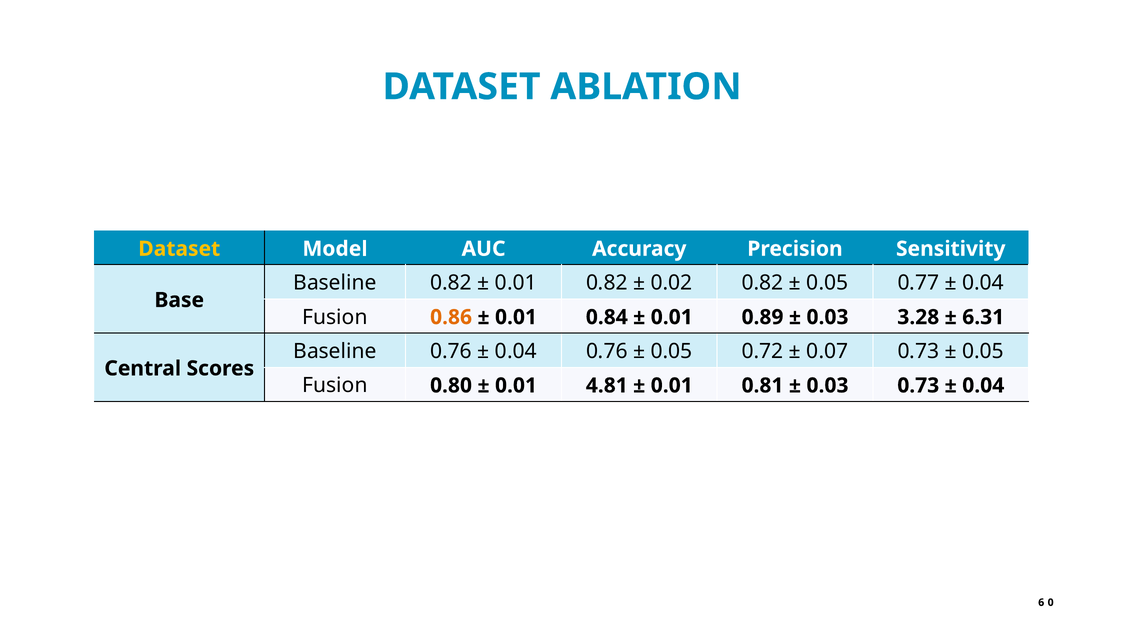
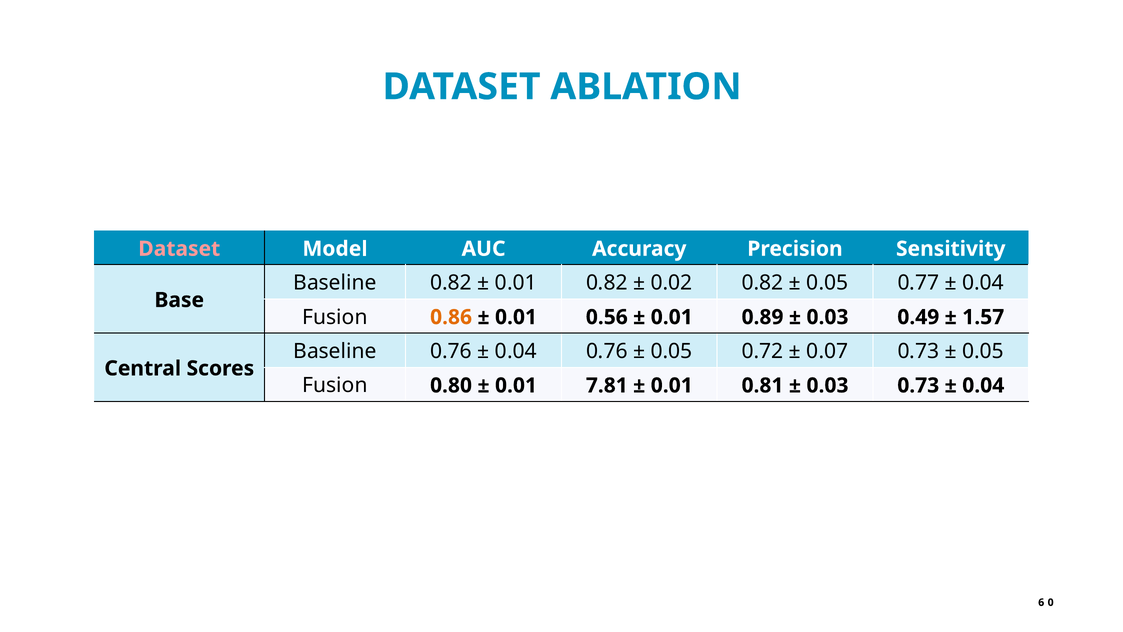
Dataset at (179, 249) colour: yellow -> pink
0.84: 0.84 -> 0.56
3.28: 3.28 -> 0.49
6.31: 6.31 -> 1.57
4.81: 4.81 -> 7.81
